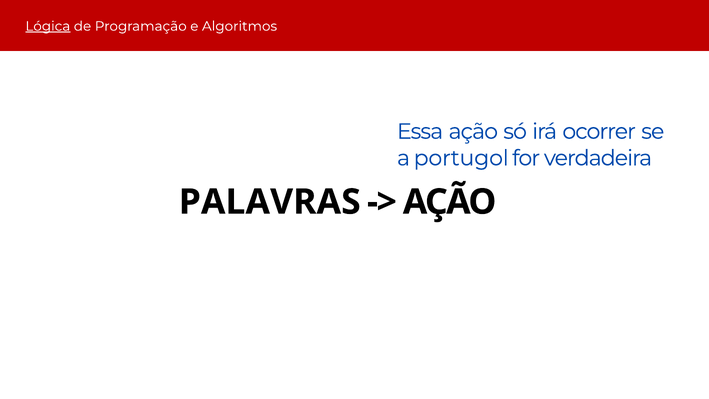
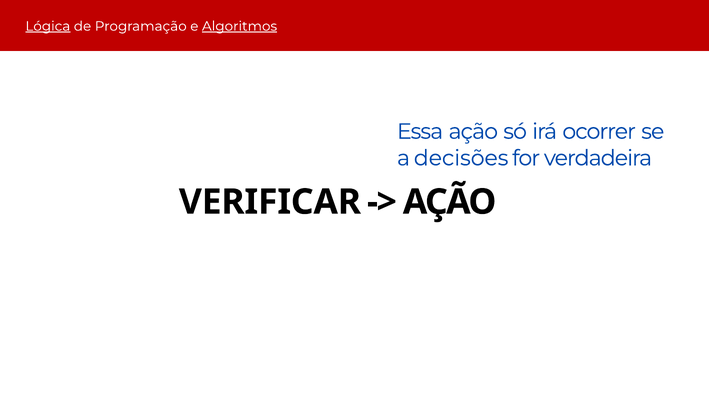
Algoritmos underline: none -> present
portugol: portugol -> decisões
PALAVRAS: PALAVRAS -> VERIFICAR
